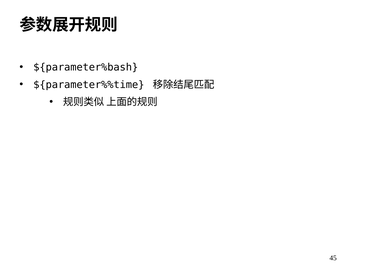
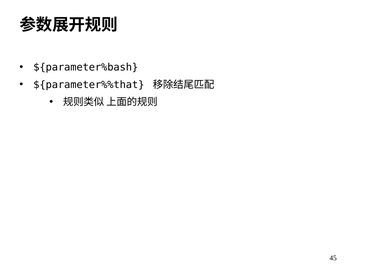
${parameter%%time: ${parameter%%time -> ${parameter%%that
